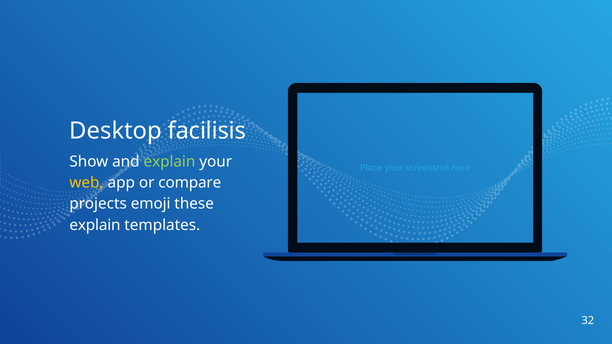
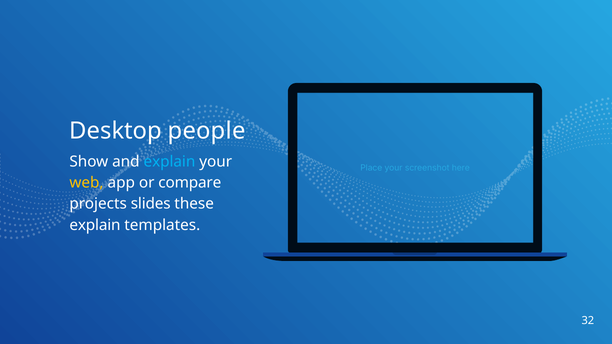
facilisis: facilisis -> people
explain at (169, 162) colour: light green -> light blue
emoji: emoji -> slides
